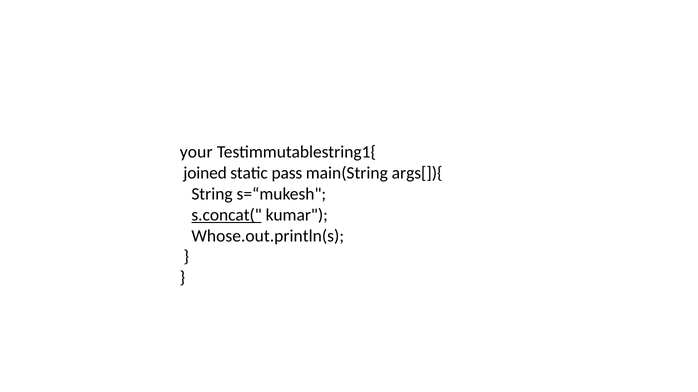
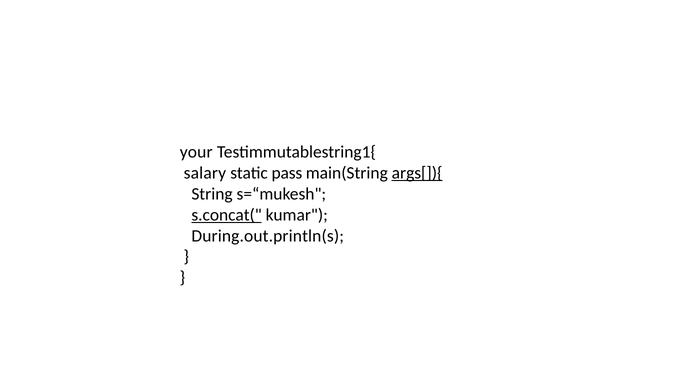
joined: joined -> salary
args[]){ underline: none -> present
Whose.out.println(s: Whose.out.println(s -> During.out.println(s
